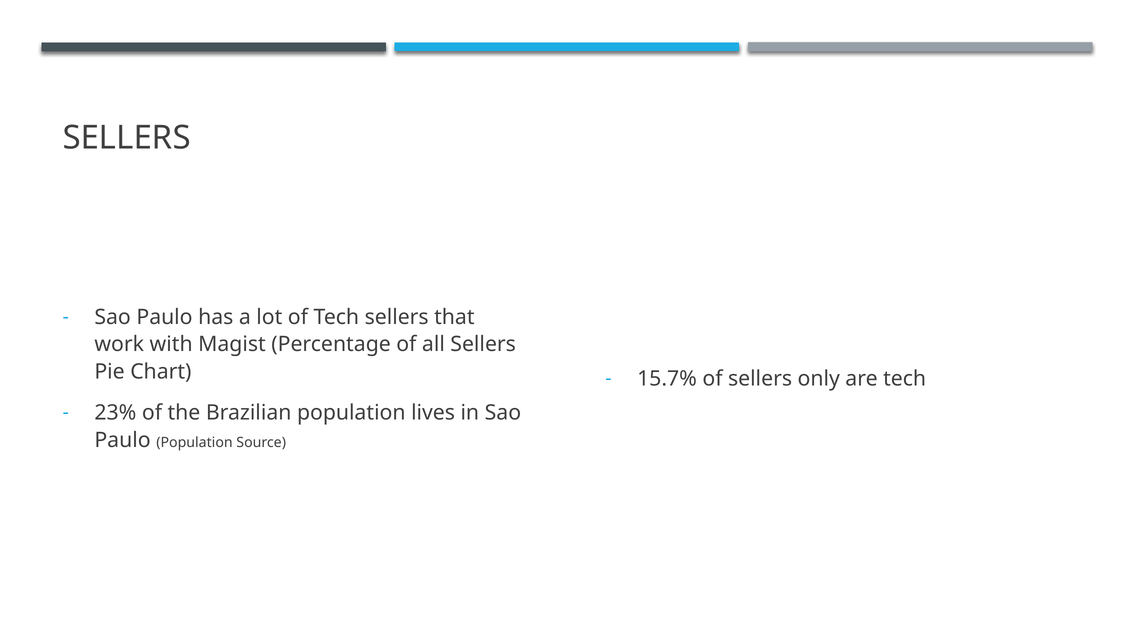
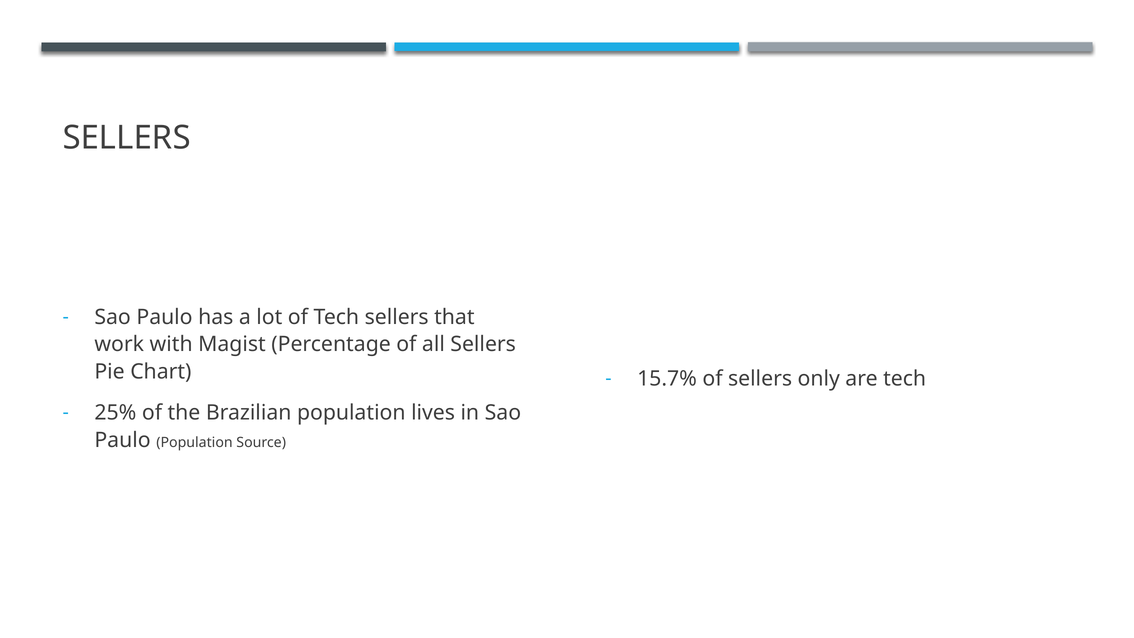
23%: 23% -> 25%
